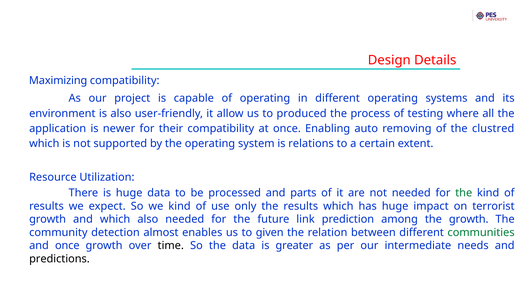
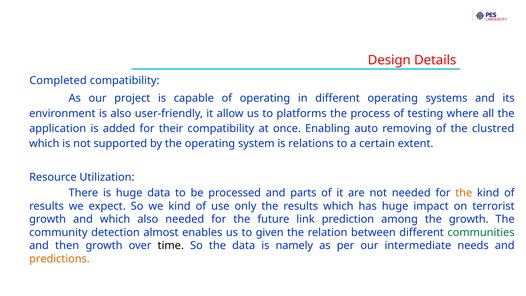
Maximizing: Maximizing -> Completed
produced: produced -> platforms
newer: newer -> added
the at (464, 193) colour: green -> orange
and once: once -> then
greater: greater -> namely
predictions colour: black -> orange
